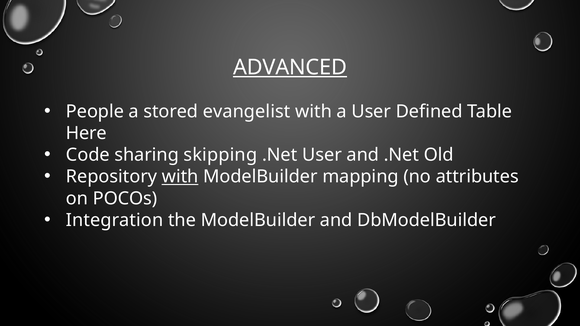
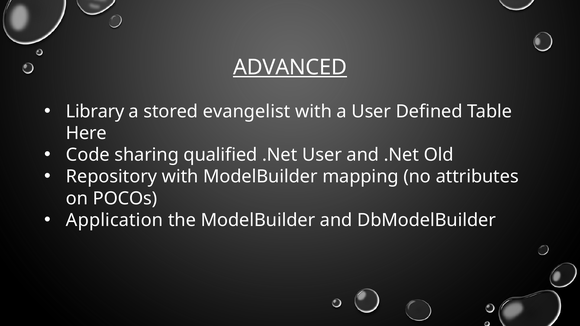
People: People -> Library
skipping: skipping -> qualified
with at (180, 177) underline: present -> none
Integration: Integration -> Application
